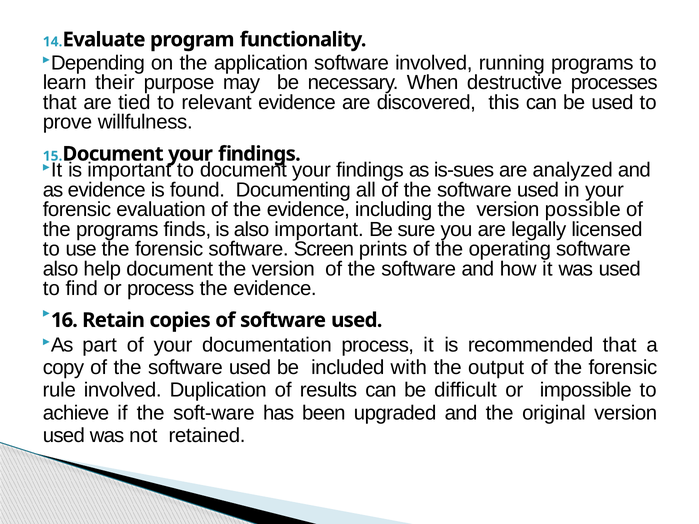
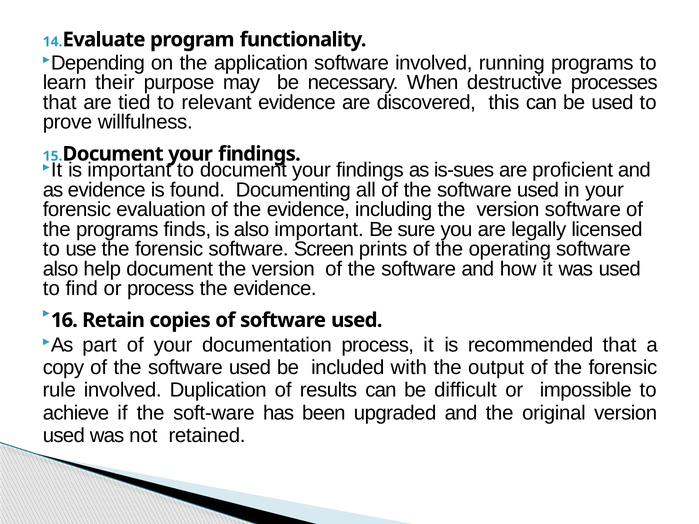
analyzed: analyzed -> proficient
version possible: possible -> software
